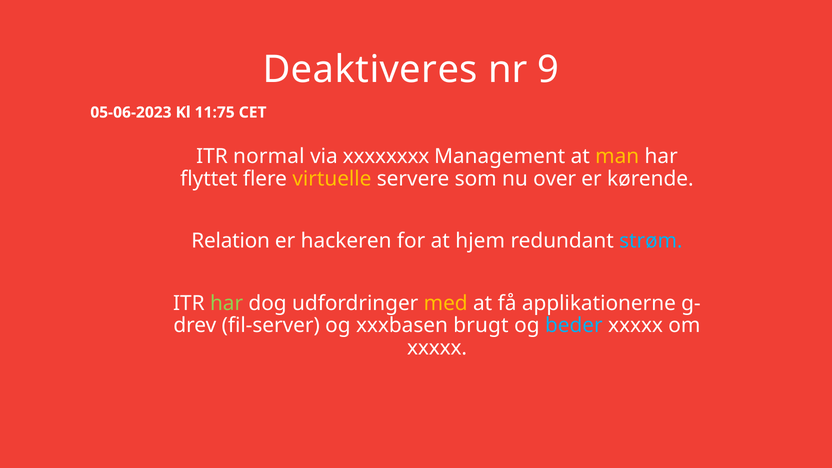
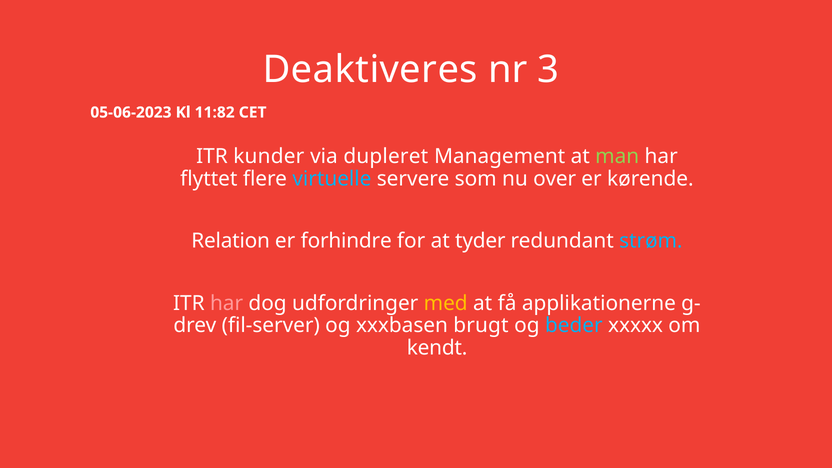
9: 9 -> 3
11:75: 11:75 -> 11:82
normal: normal -> kunder
xxxxxxxx: xxxxxxxx -> dupleret
man colour: yellow -> light green
virtuelle colour: yellow -> light blue
hackeren: hackeren -> forhindre
hjem: hjem -> tyder
har at (227, 303) colour: light green -> pink
xxxxx at (437, 348): xxxxx -> kendt
